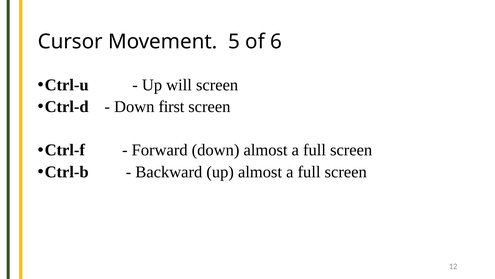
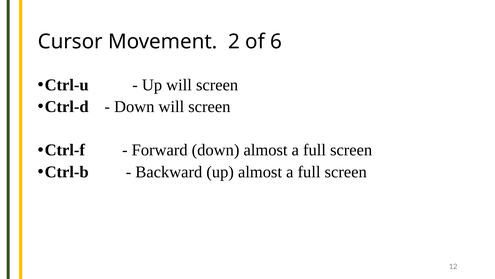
5: 5 -> 2
Down first: first -> will
